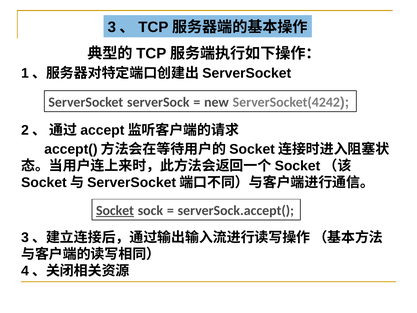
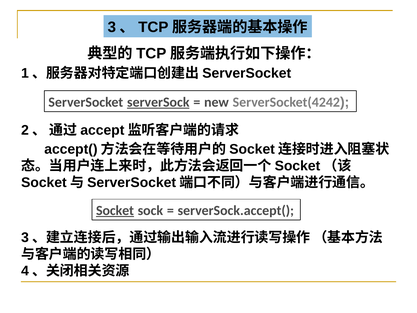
serverSock underline: none -> present
